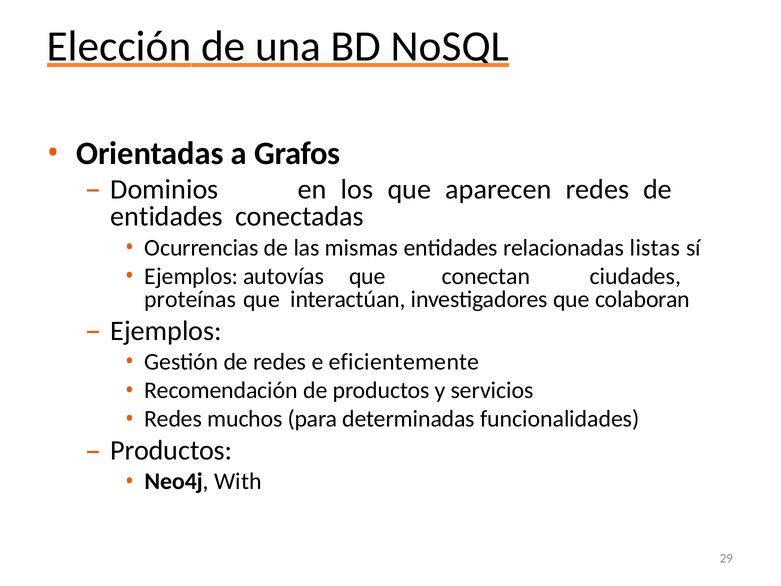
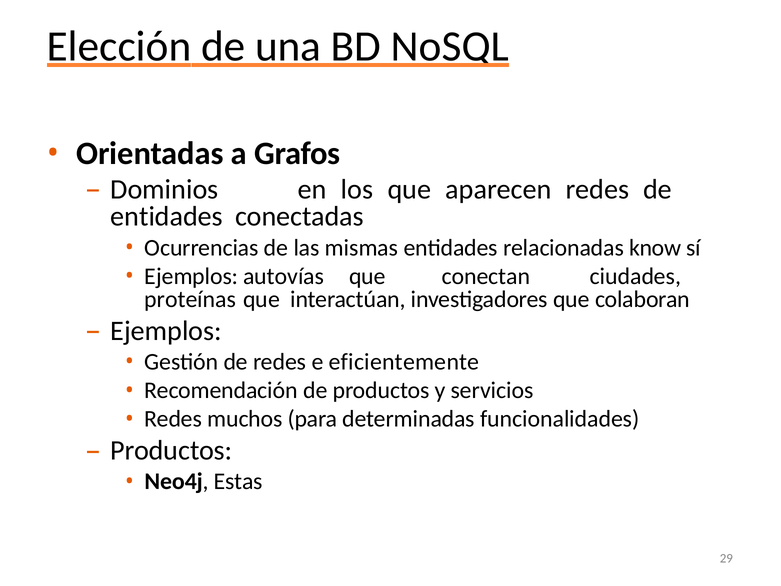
listas: listas -> know
With: With -> Estas
